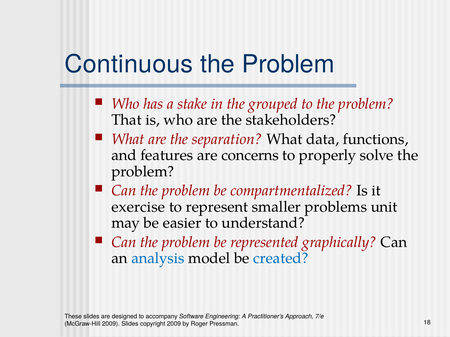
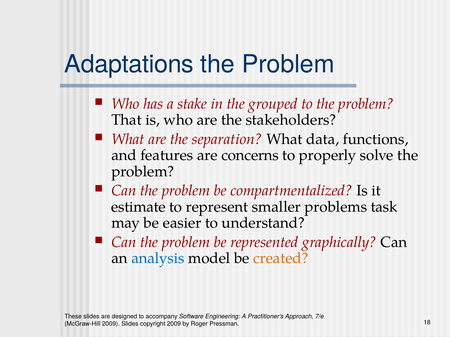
Continuous: Continuous -> Adaptations
exercise: exercise -> estimate
unit: unit -> task
created colour: blue -> orange
